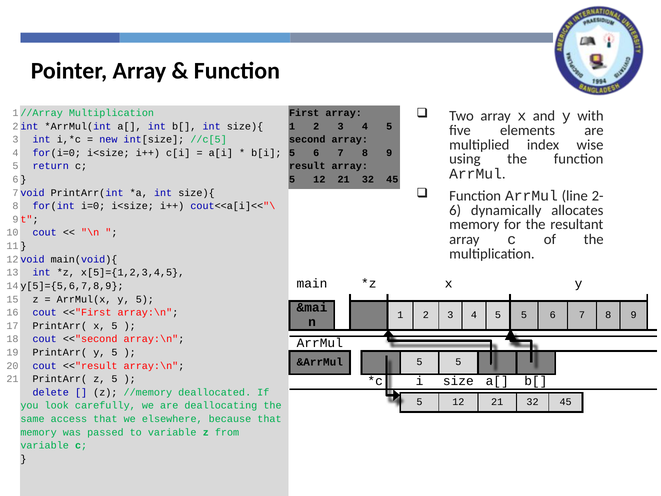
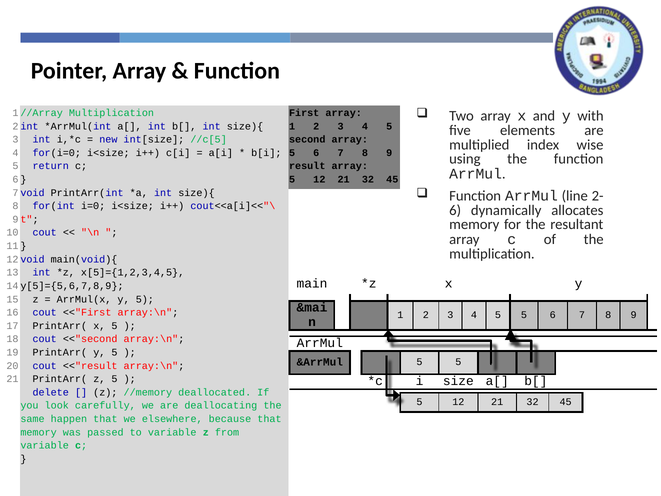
access: access -> happen
